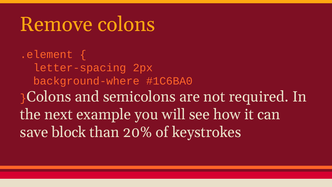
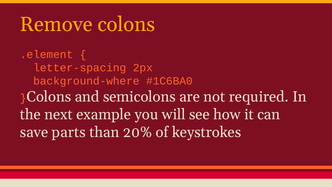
block: block -> parts
